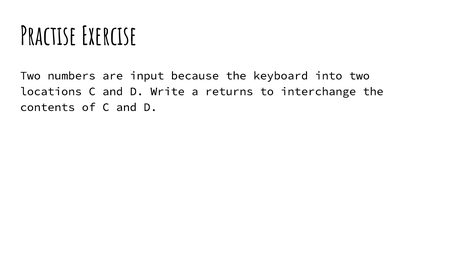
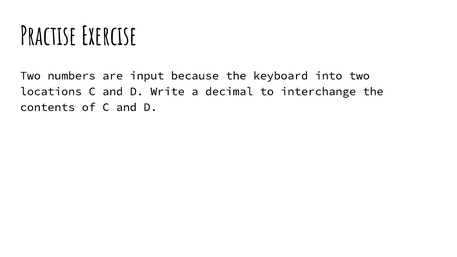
returns: returns -> decimal
